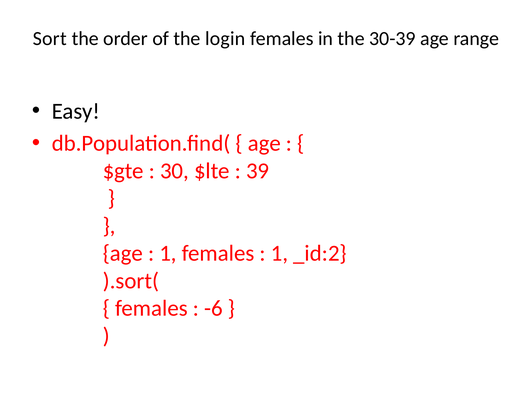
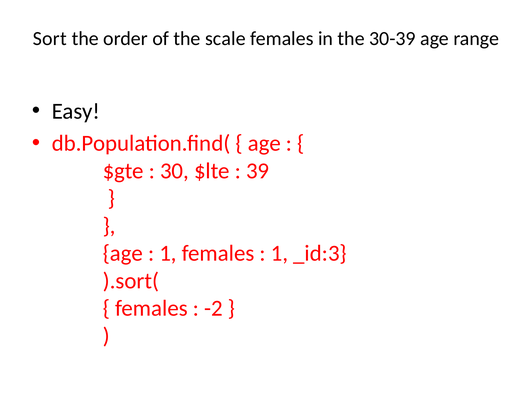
login: login -> scale
_id:2: _id:2 -> _id:3
-6: -6 -> -2
